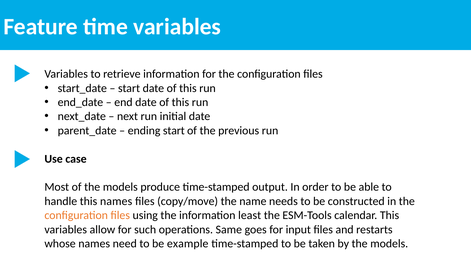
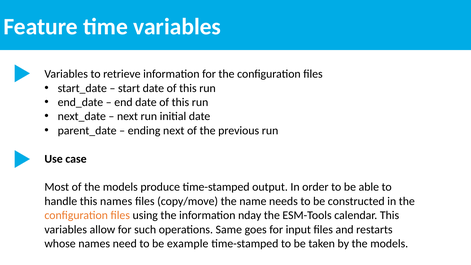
ending start: start -> next
least: least -> nday
